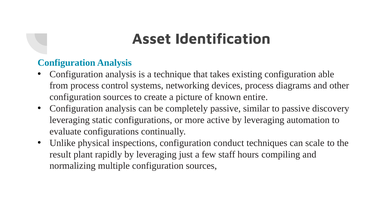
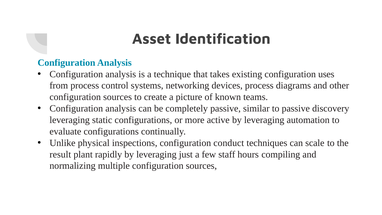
able: able -> uses
entire: entire -> teams
